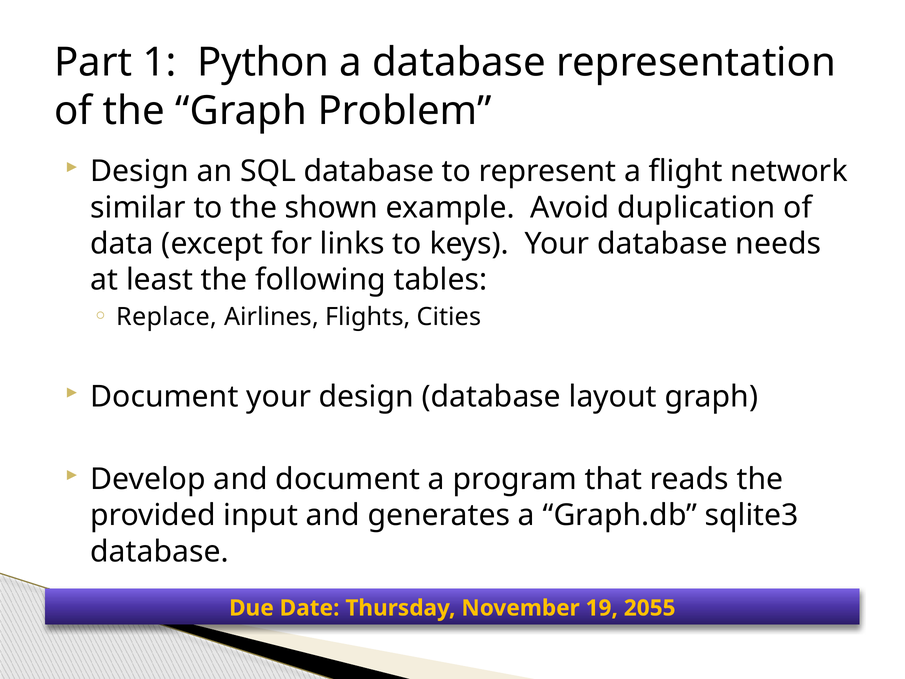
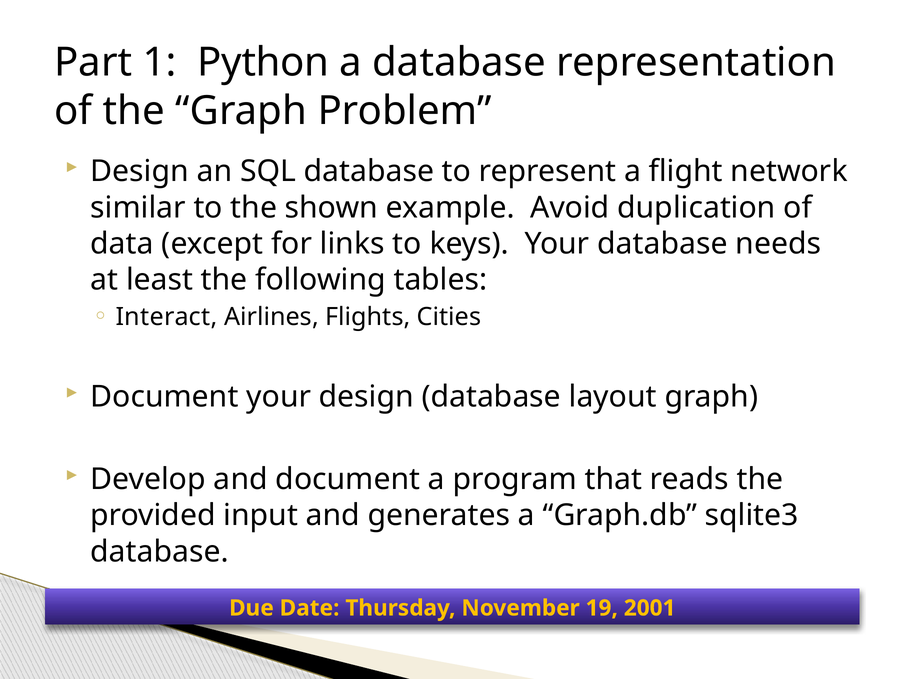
Replace: Replace -> Interact
2055: 2055 -> 2001
